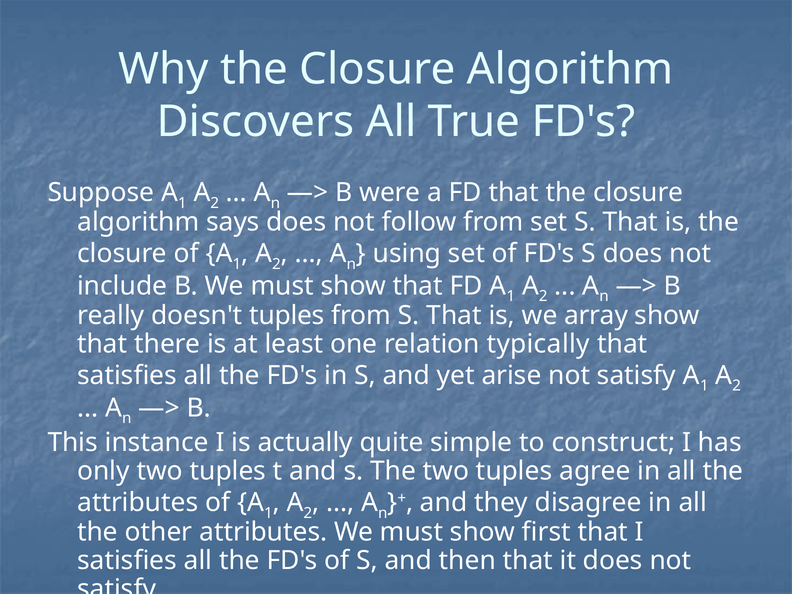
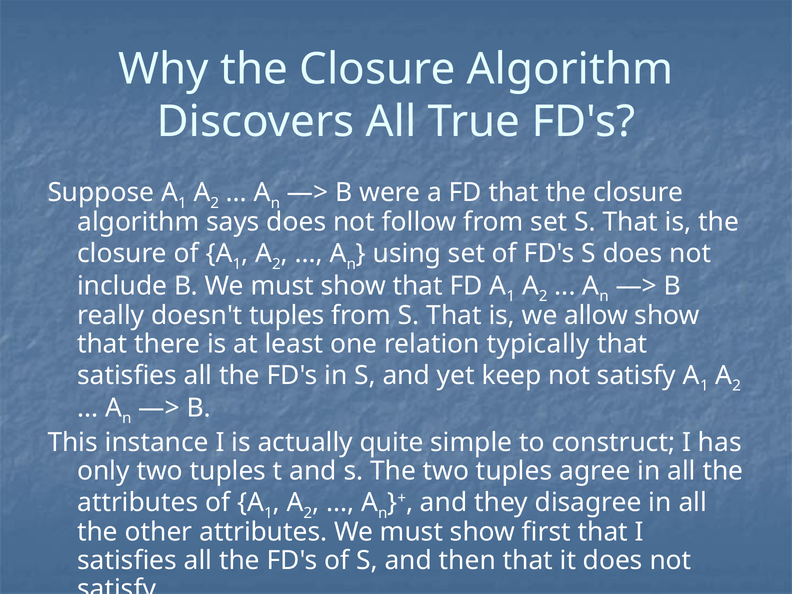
array: array -> allow
arise: arise -> keep
